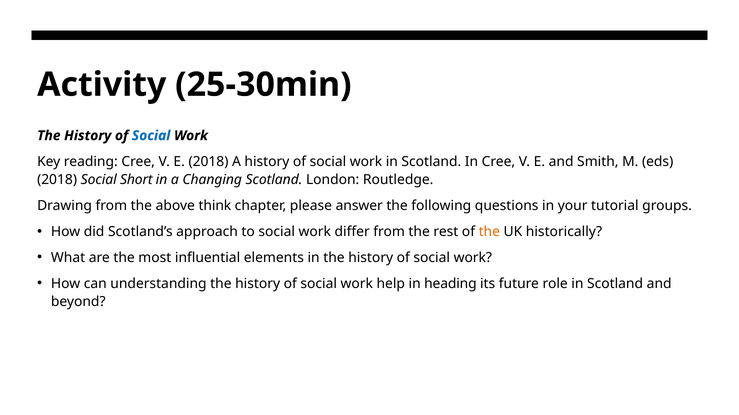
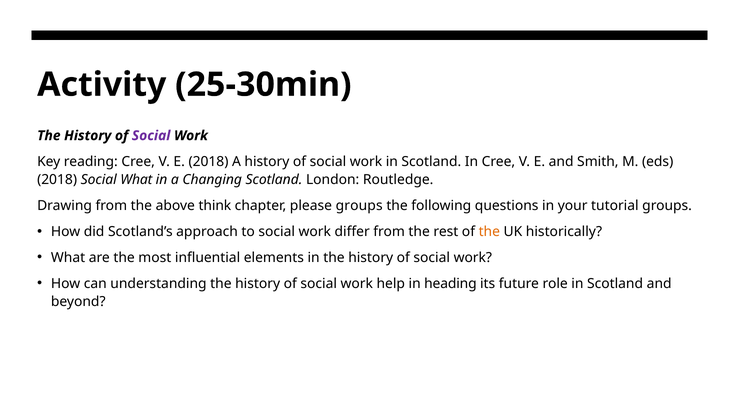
Social at (151, 136) colour: blue -> purple
Social Short: Short -> What
please answer: answer -> groups
